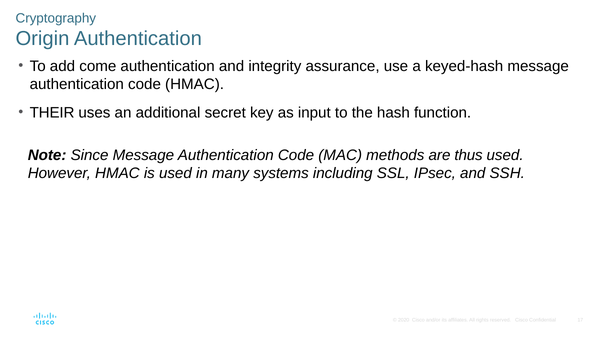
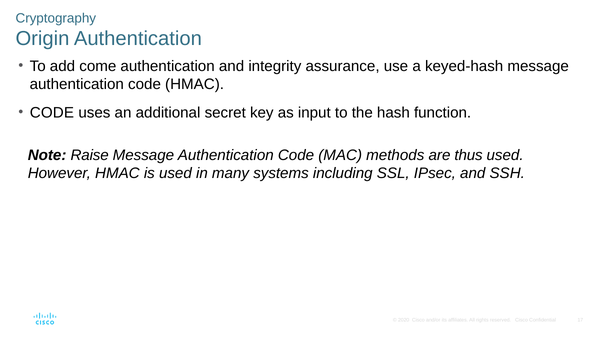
THEIR at (52, 113): THEIR -> CODE
Since: Since -> Raise
